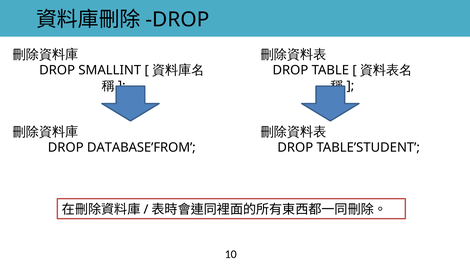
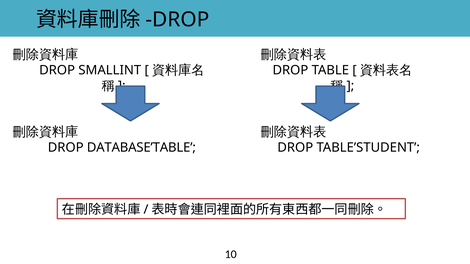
DATABASE’FROM: DATABASE’FROM -> DATABASE’TABLE
